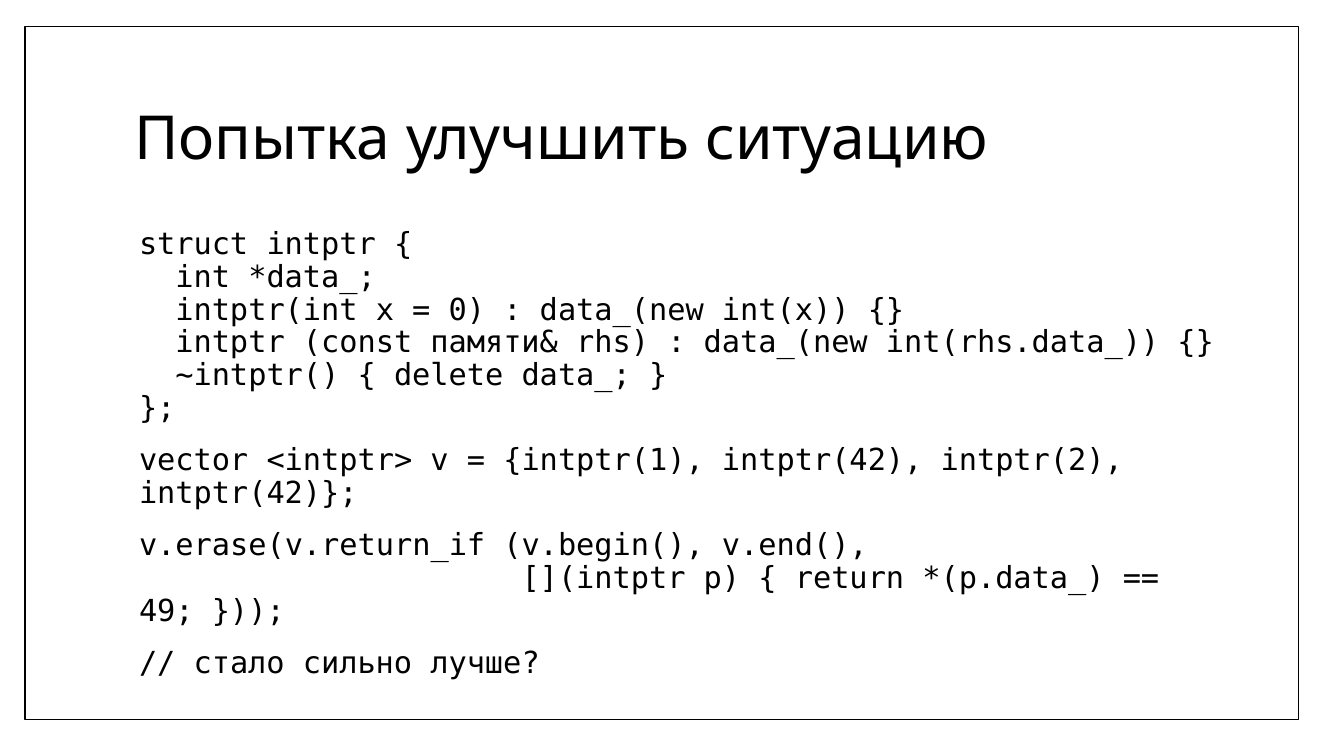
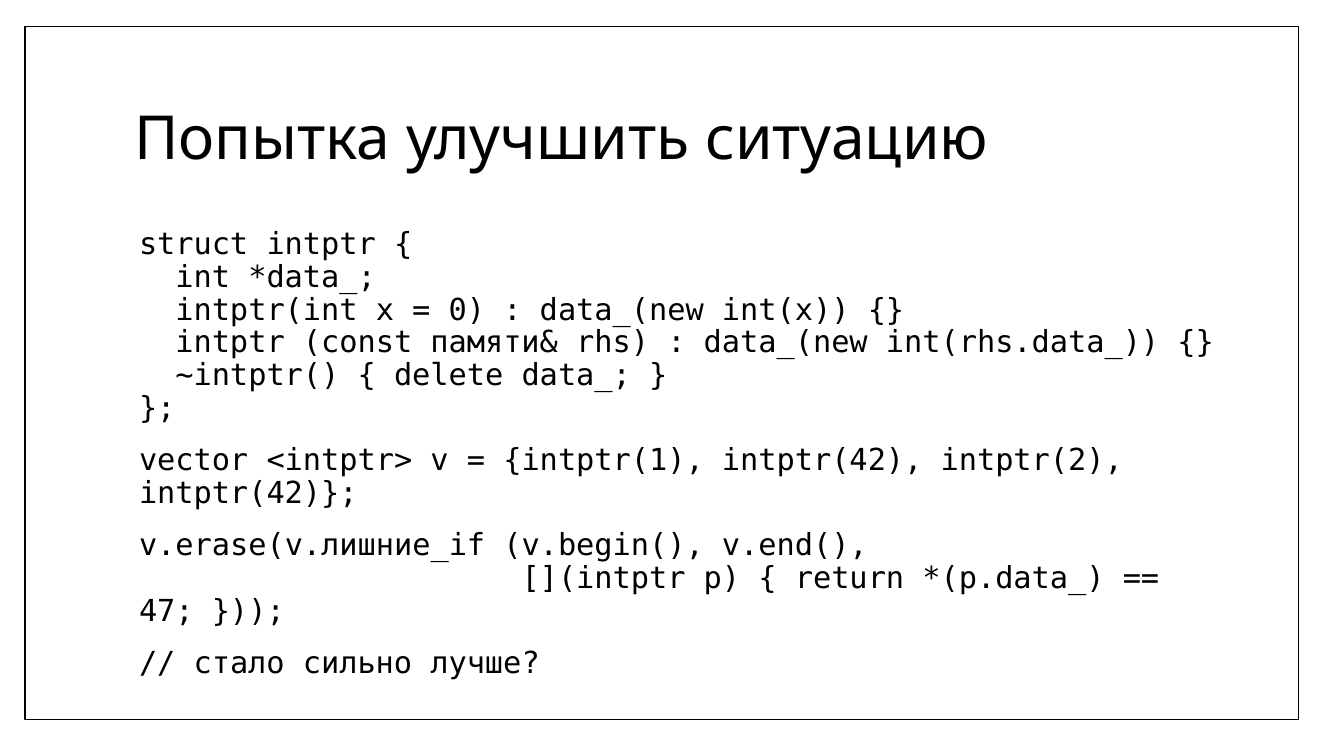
v.erase(v.return_if: v.erase(v.return_if -> v.erase(v.лишние_if
49: 49 -> 47
